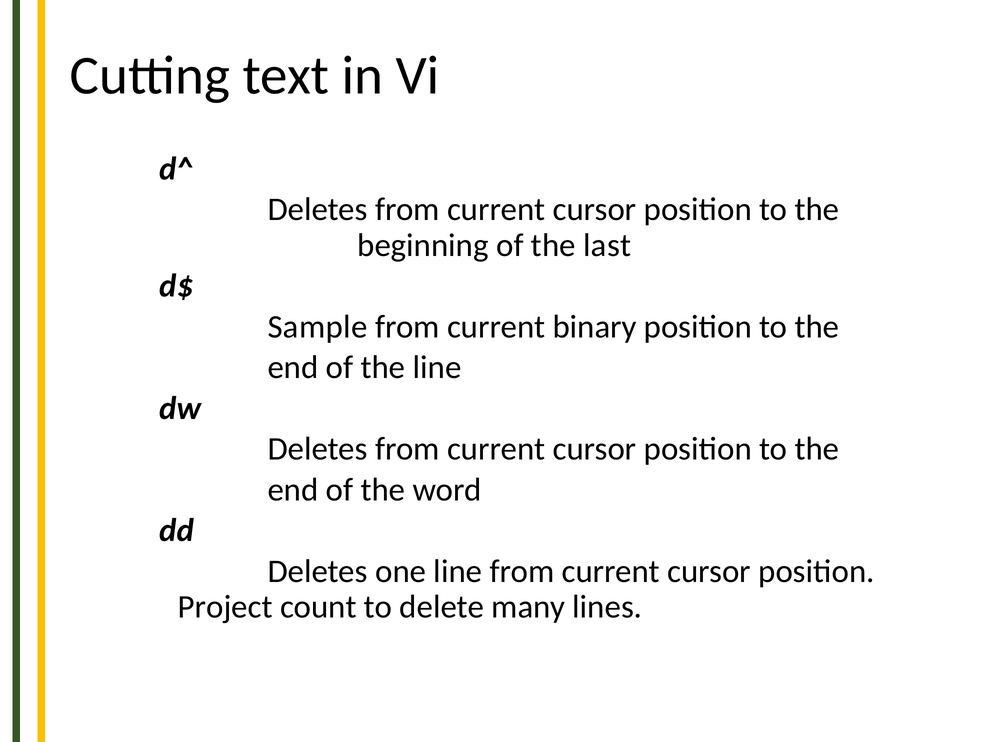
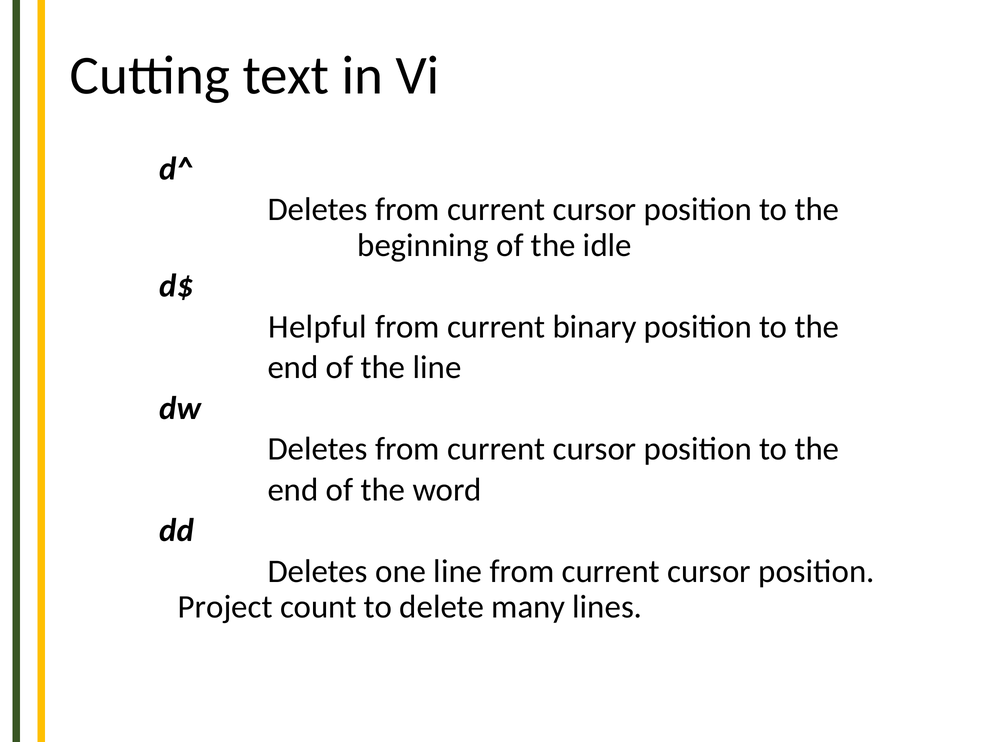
last: last -> idle
Sample: Sample -> Helpful
